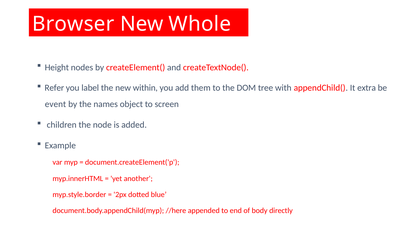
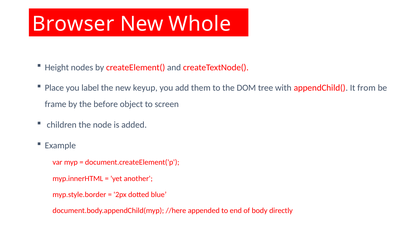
Refer: Refer -> Place
within: within -> keyup
extra: extra -> from
event: event -> frame
names: names -> before
